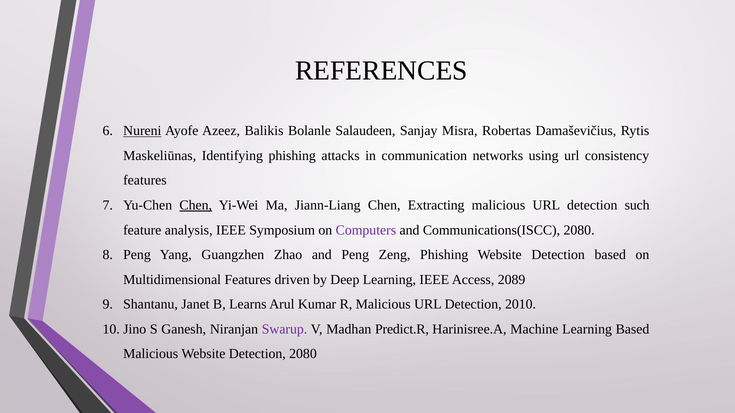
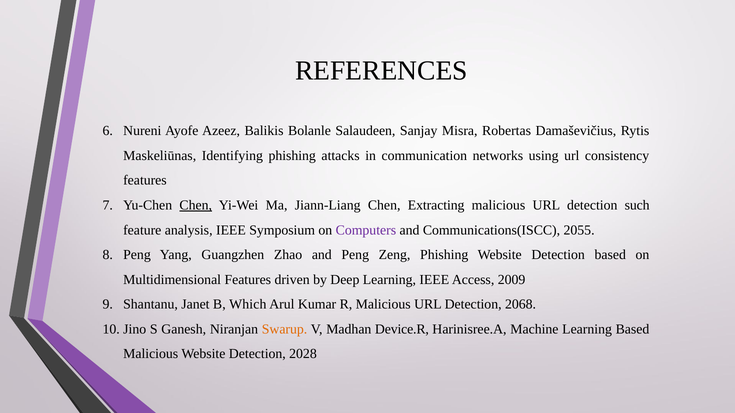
Nureni underline: present -> none
Communications(ISCC 2080: 2080 -> 2055
2089: 2089 -> 2009
Learns: Learns -> Which
2010: 2010 -> 2068
Swarup colour: purple -> orange
Predict.R: Predict.R -> Device.R
Detection 2080: 2080 -> 2028
